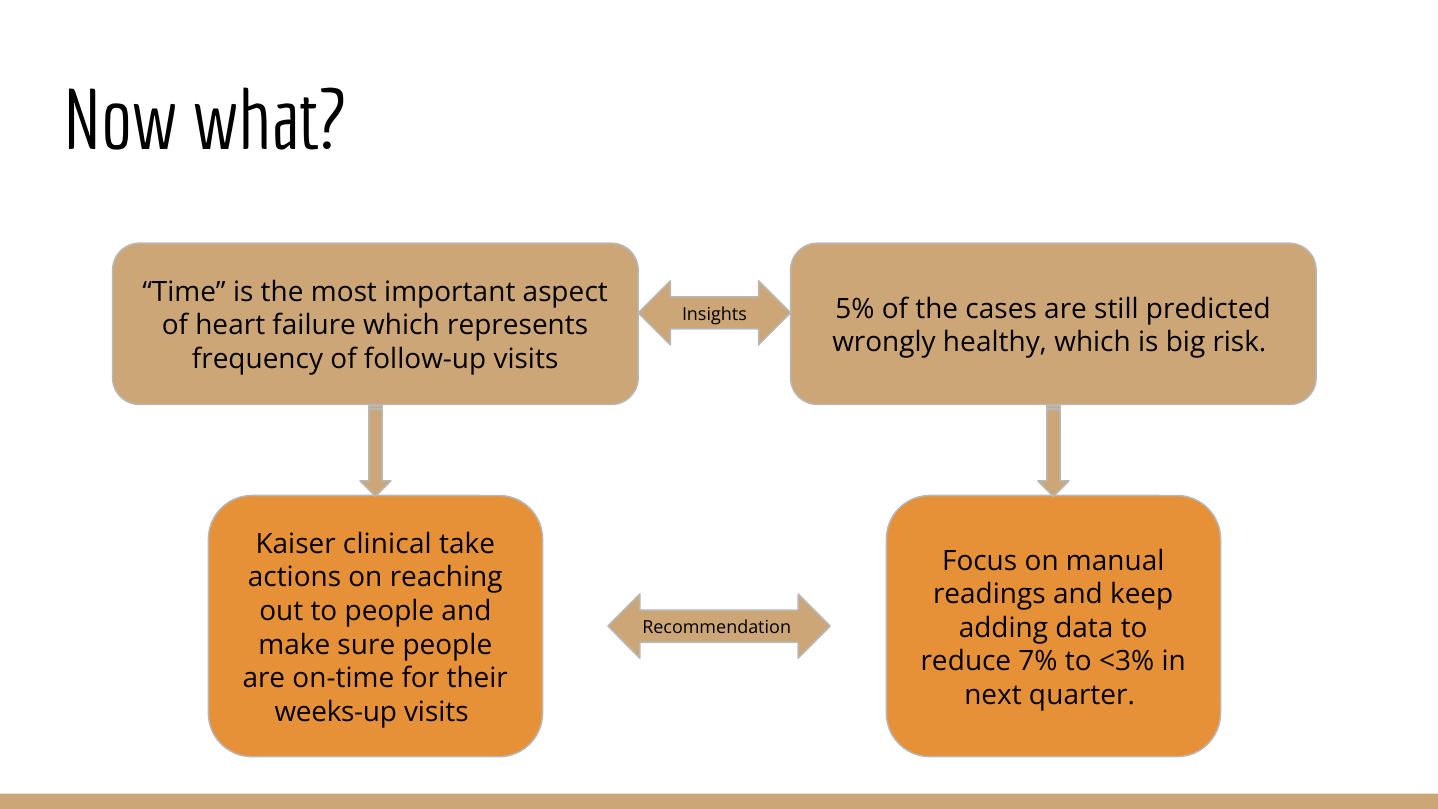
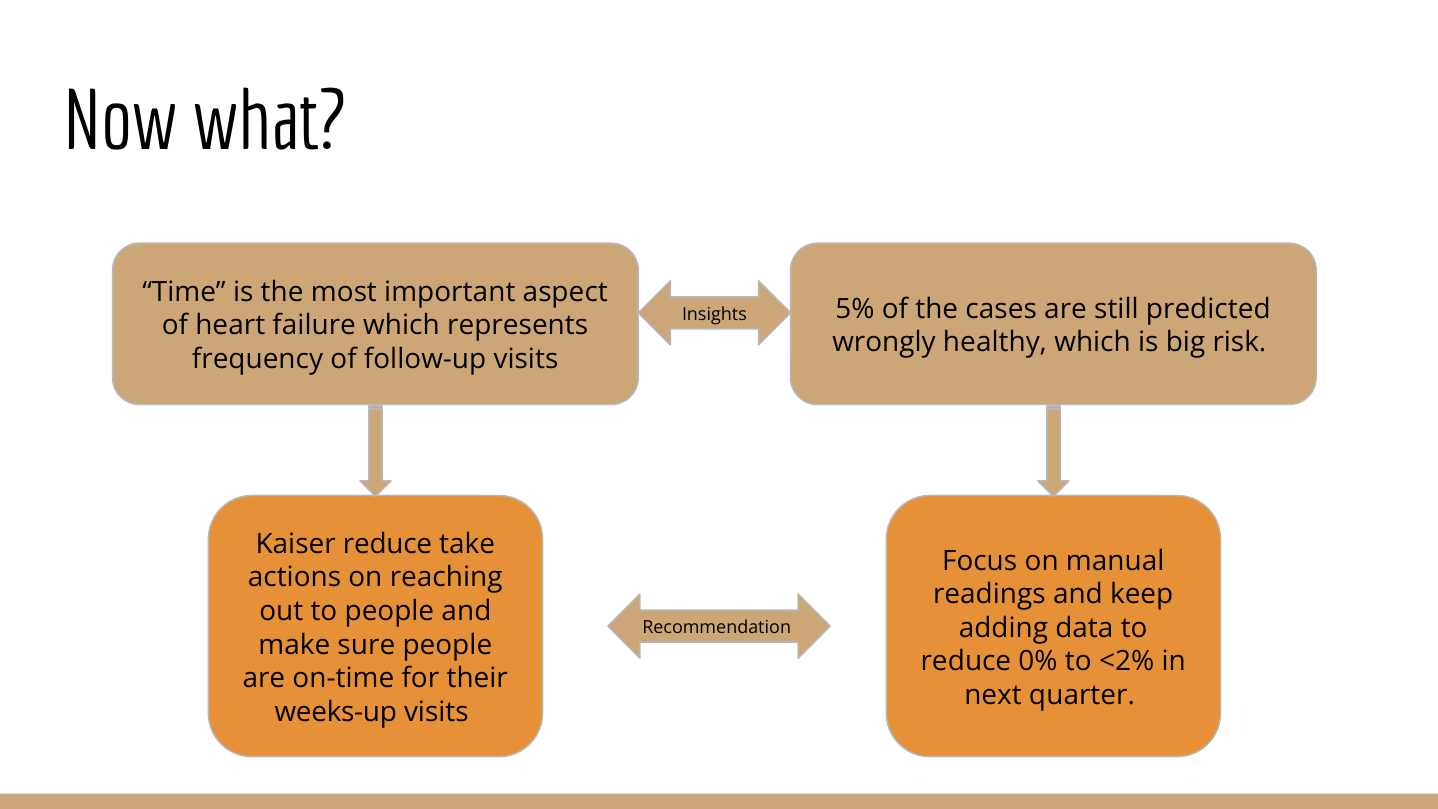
Kaiser clinical: clinical -> reduce
7%: 7% -> 0%
<3%: <3% -> <2%
